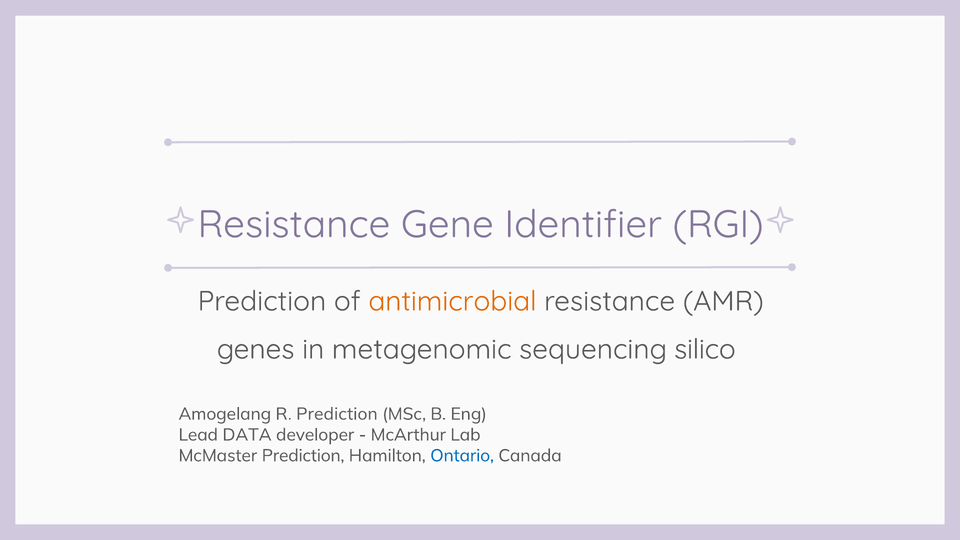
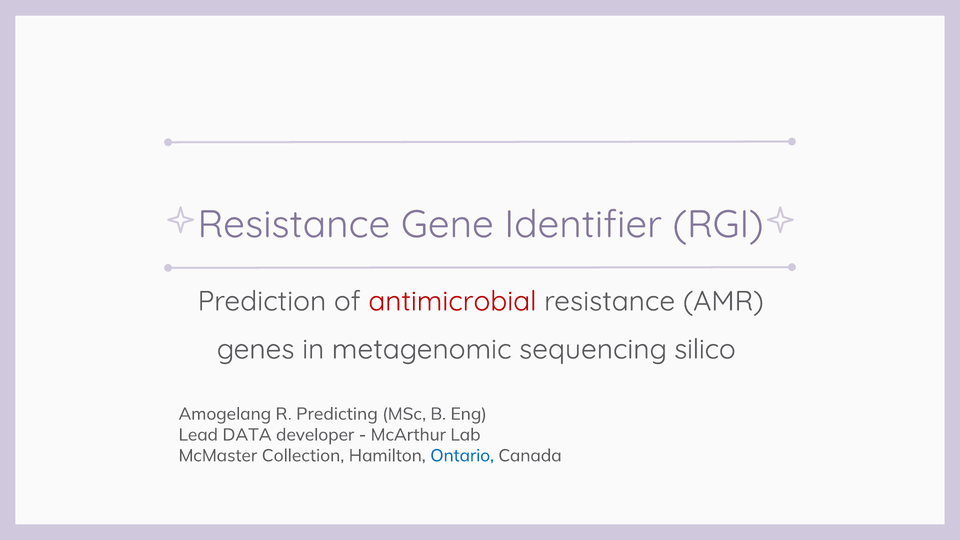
antimicrobial colour: orange -> red
R Prediction: Prediction -> Predicting
McMaster Prediction: Prediction -> Collection
